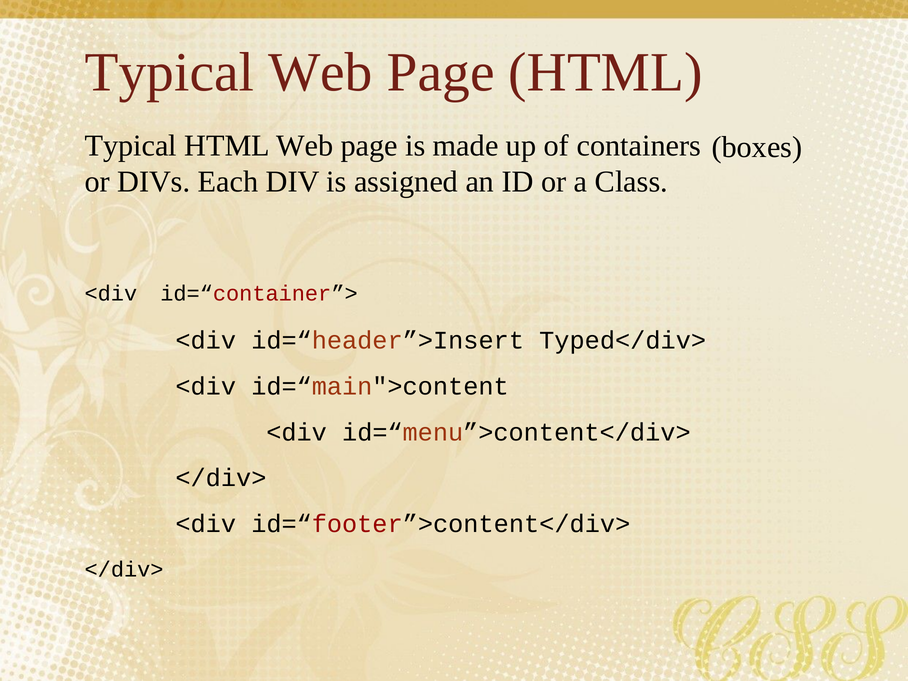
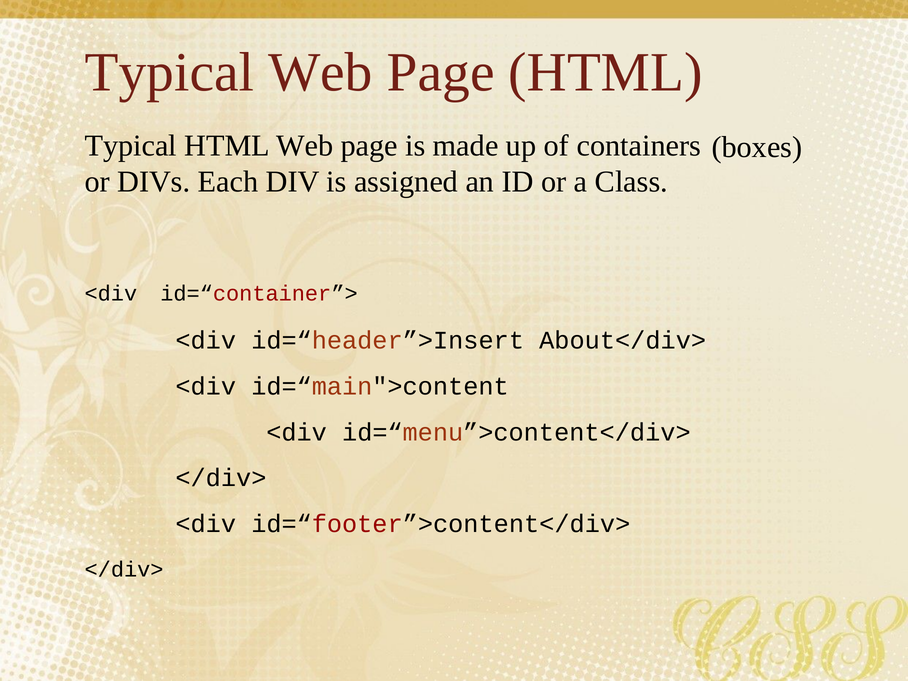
Typed</div>: Typed</div> -> About</div>
